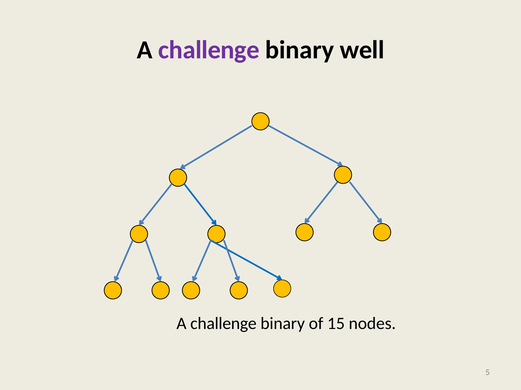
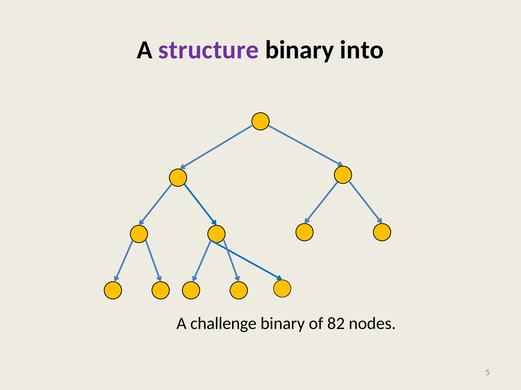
challenge at (209, 50): challenge -> structure
well: well -> into
15: 15 -> 82
